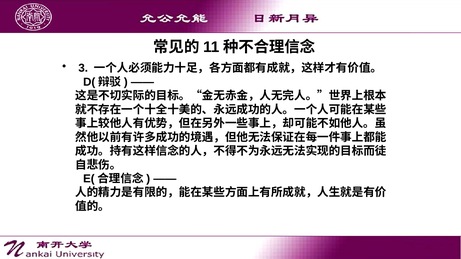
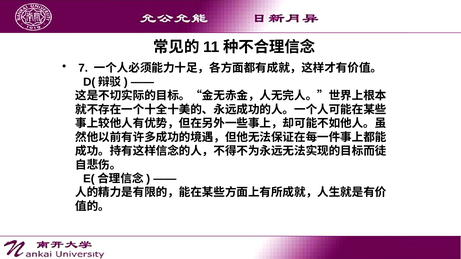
3: 3 -> 7
